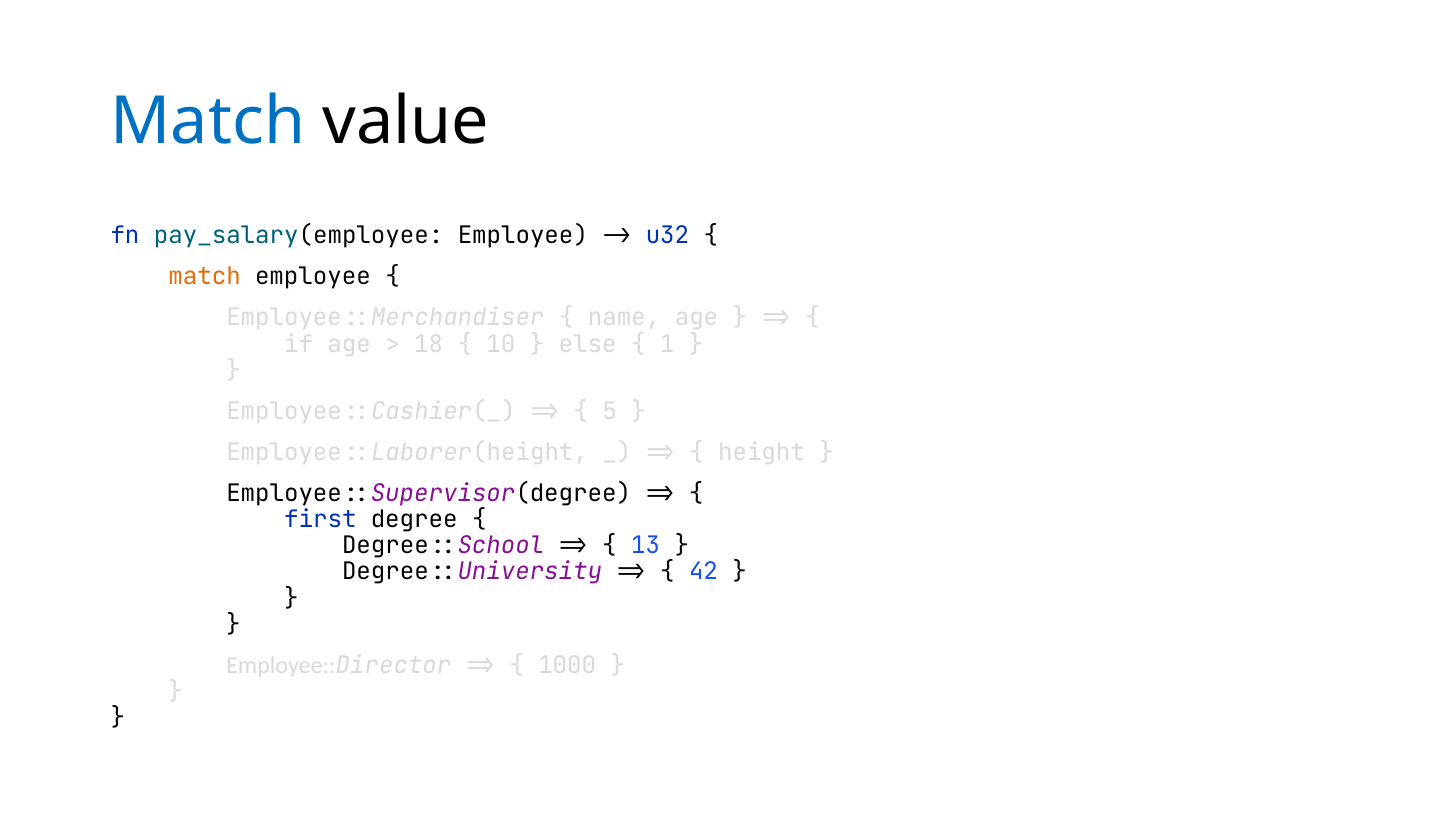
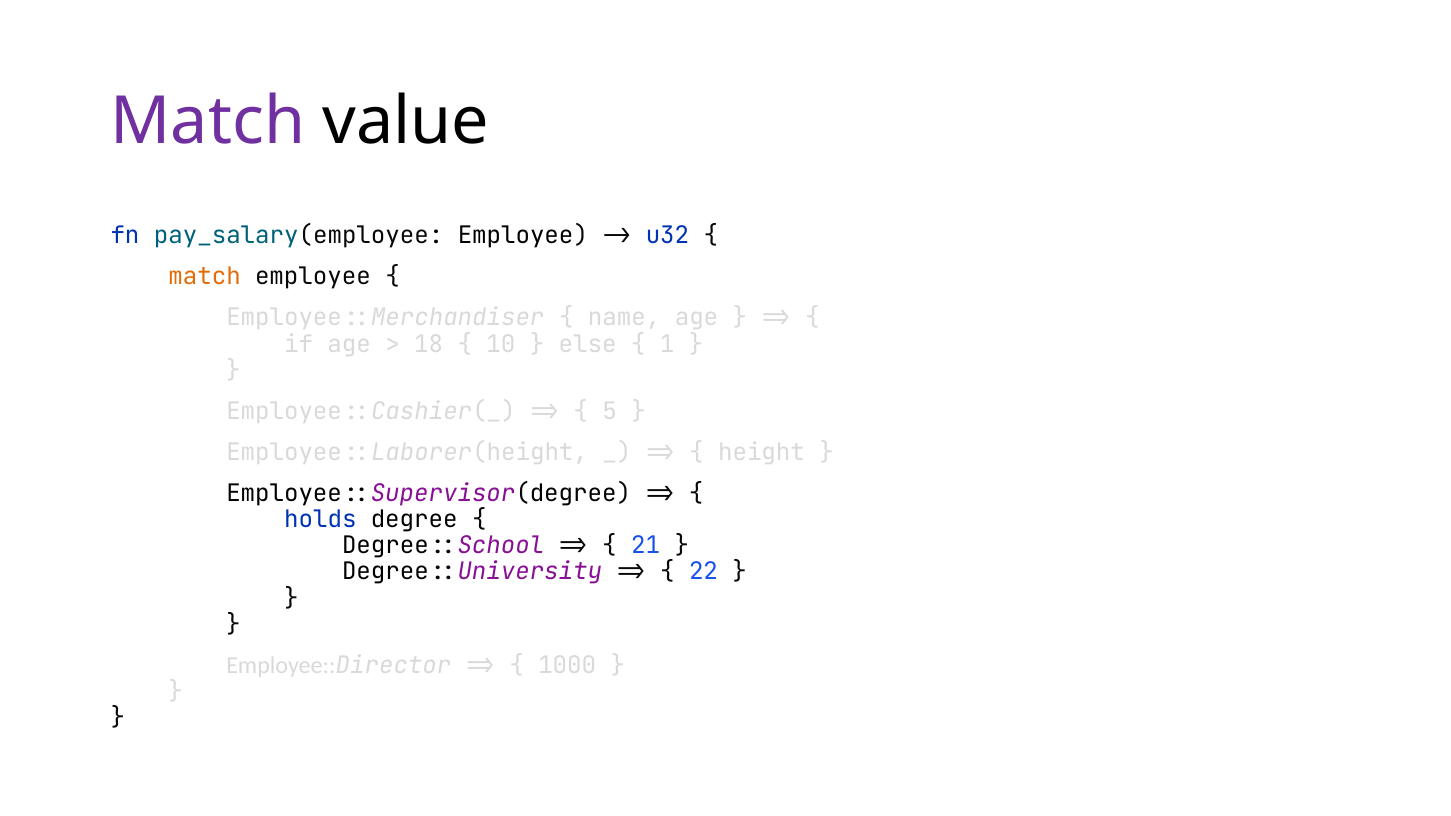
Match at (208, 122) colour: blue -> purple
first: first -> holds
13: 13 -> 21
42: 42 -> 22
